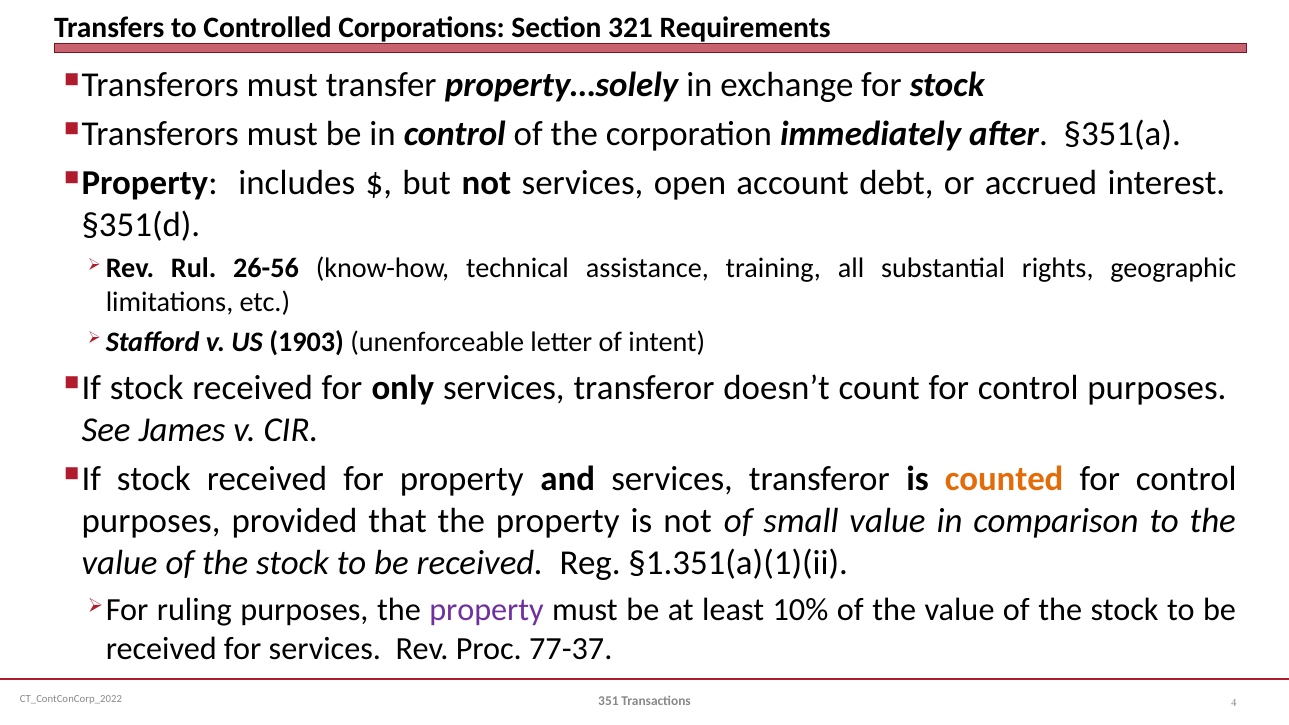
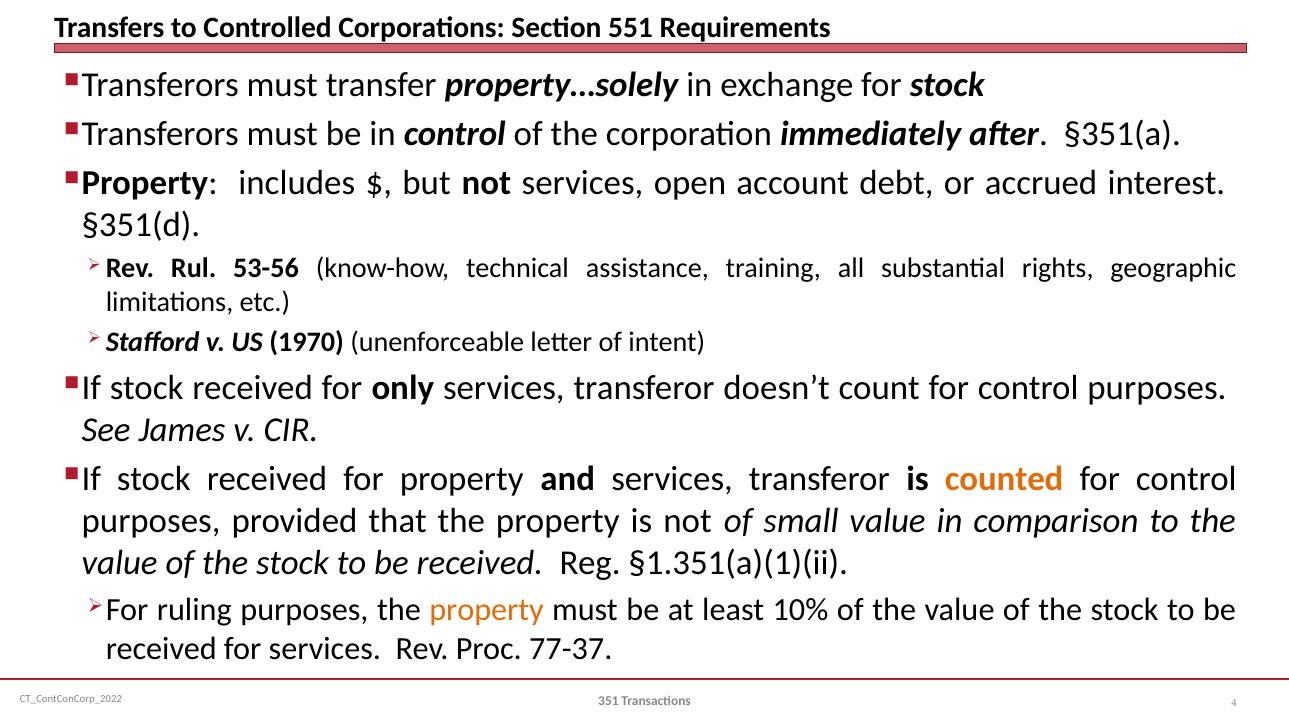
321: 321 -> 551
26-56: 26-56 -> 53-56
1903: 1903 -> 1970
property at (486, 610) colour: purple -> orange
